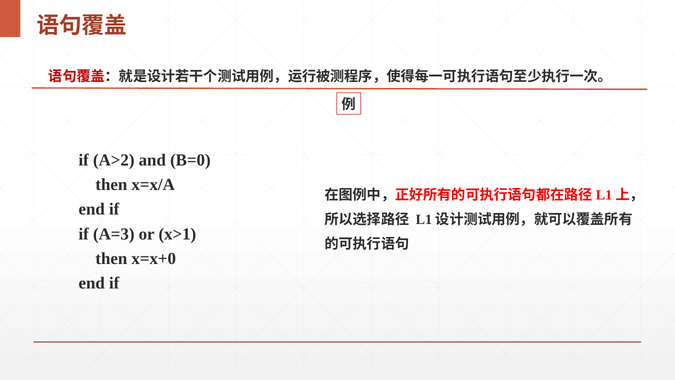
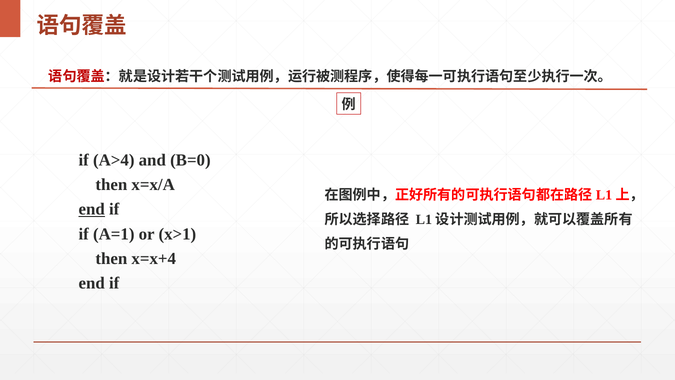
A>2: A>2 -> A>4
end at (92, 209) underline: none -> present
A=3: A=3 -> A=1
x=x+0: x=x+0 -> x=x+4
